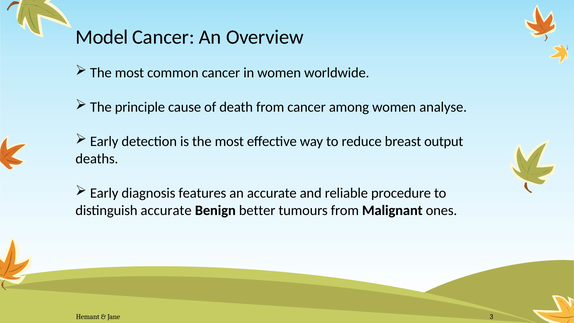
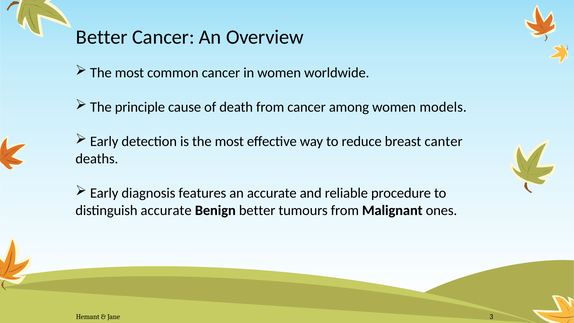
Model at (102, 37): Model -> Better
analyse: analyse -> models
output: output -> canter
